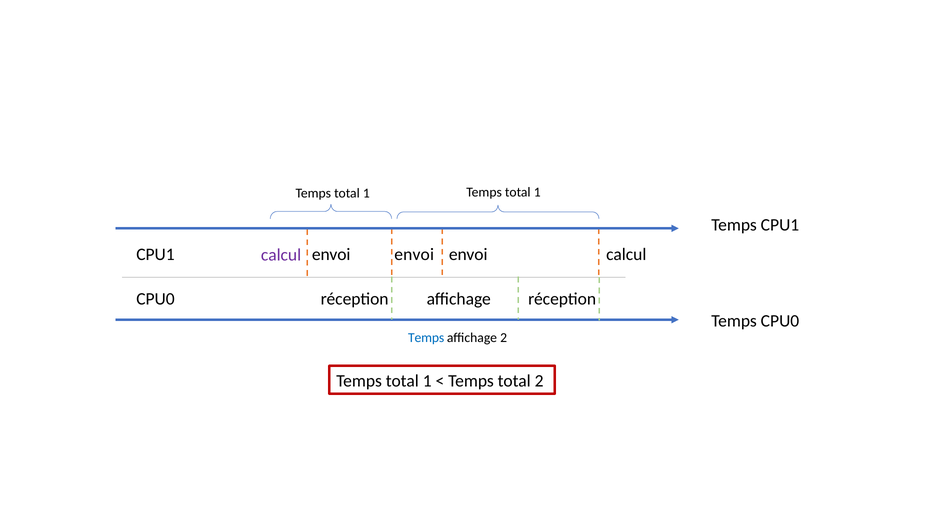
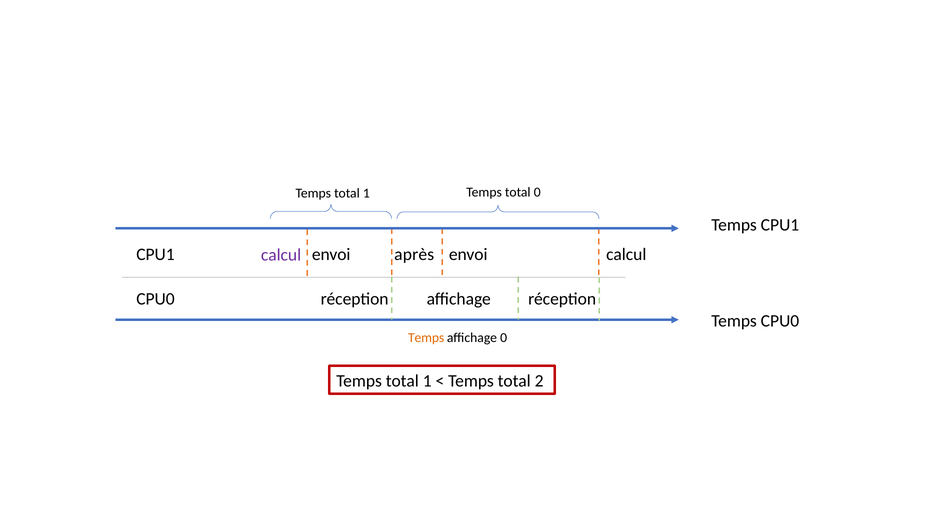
1 at (537, 193): 1 -> 0
envoi envoi: envoi -> après
Temps at (426, 338) colour: blue -> orange
affichage 2: 2 -> 0
